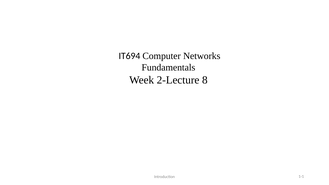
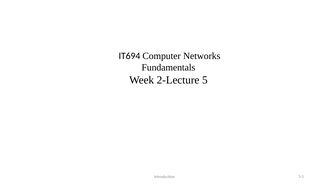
8: 8 -> 5
